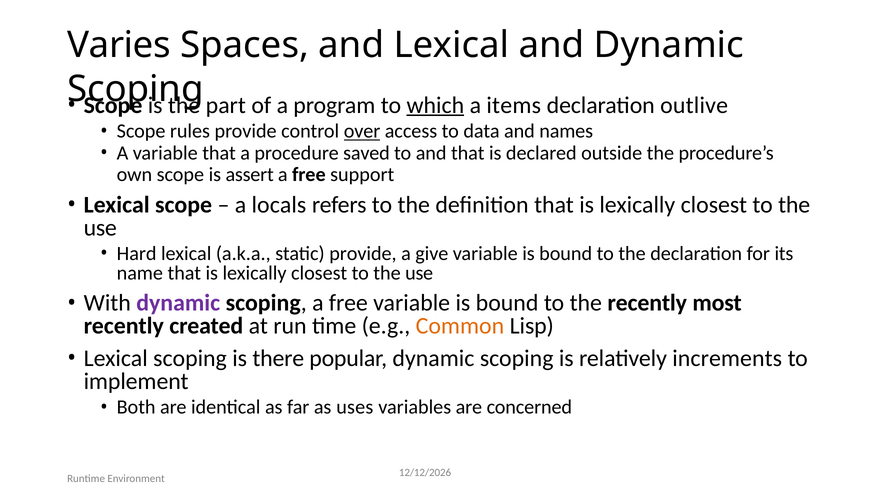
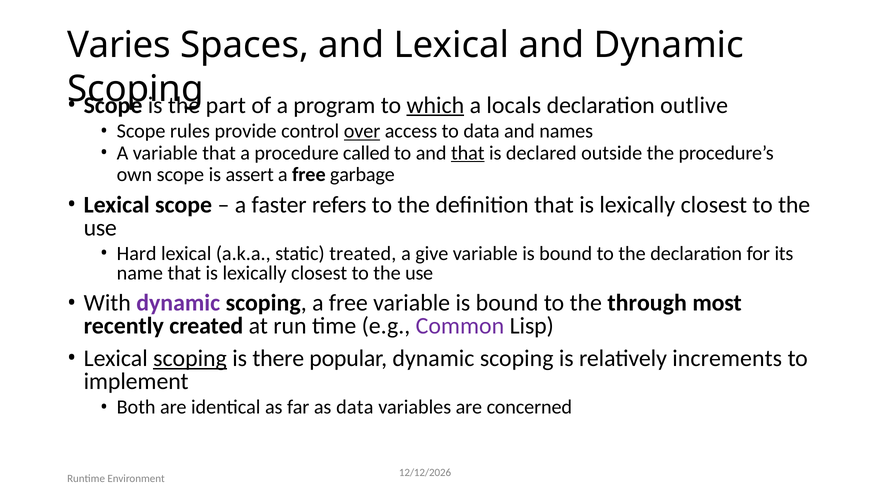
items: items -> locals
saved: saved -> called
that at (468, 153) underline: none -> present
support: support -> garbage
locals: locals -> faster
static provide: provide -> treated
the recently: recently -> through
Common colour: orange -> purple
scoping at (190, 358) underline: none -> present
as uses: uses -> data
